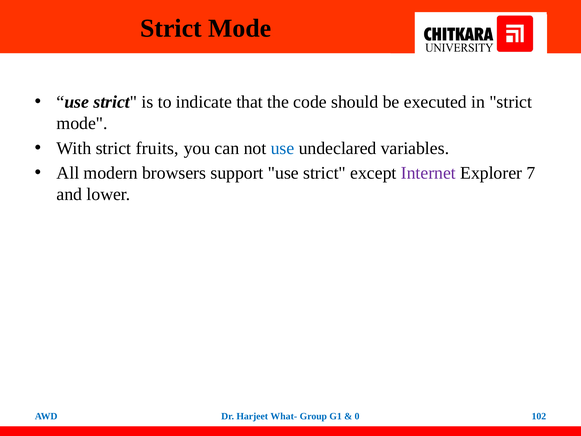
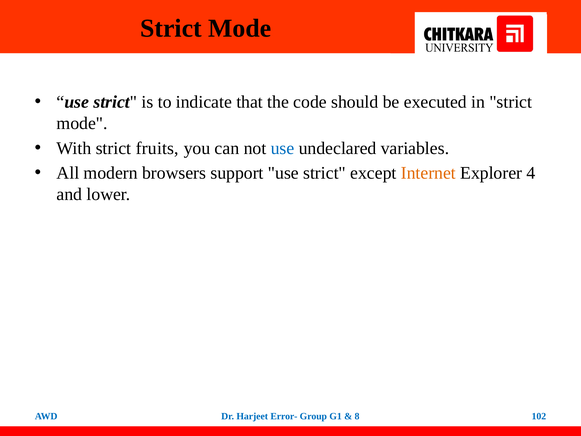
Internet colour: purple -> orange
7: 7 -> 4
What-: What- -> Error-
0: 0 -> 8
